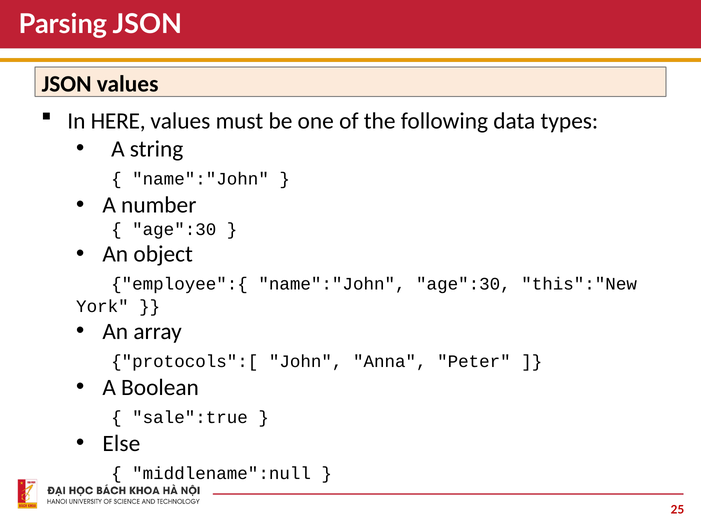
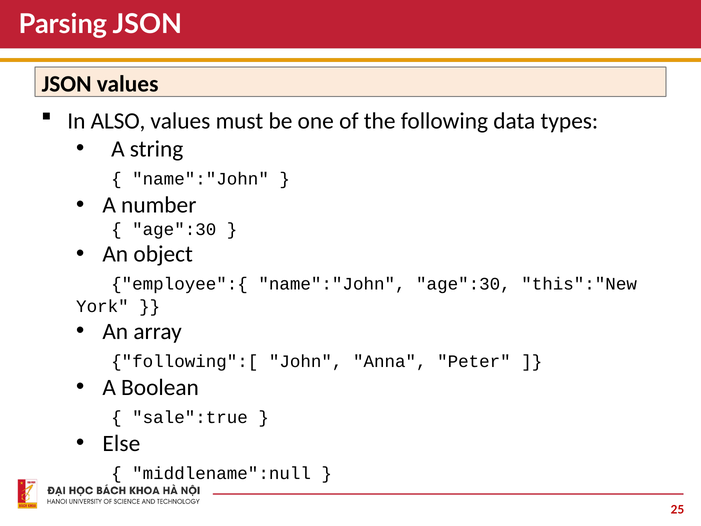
HERE: HERE -> ALSO
protocols":[: protocols":[ -> following":[
